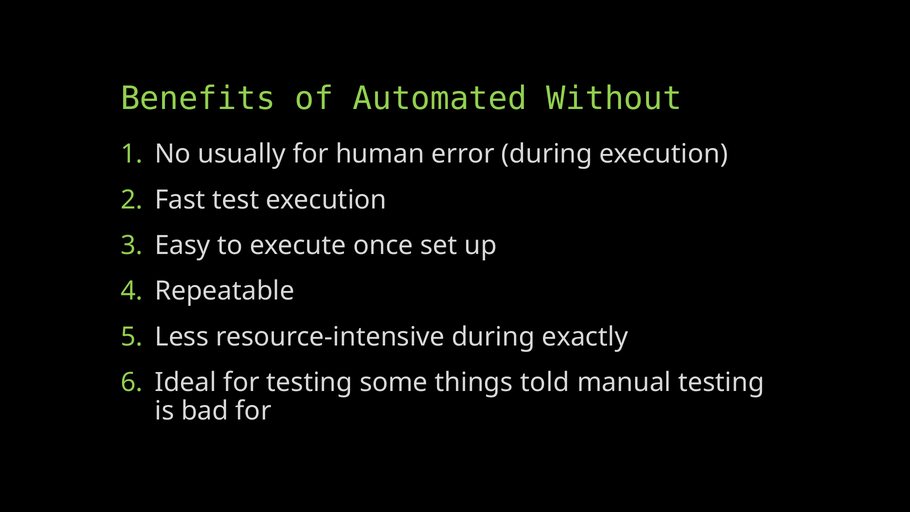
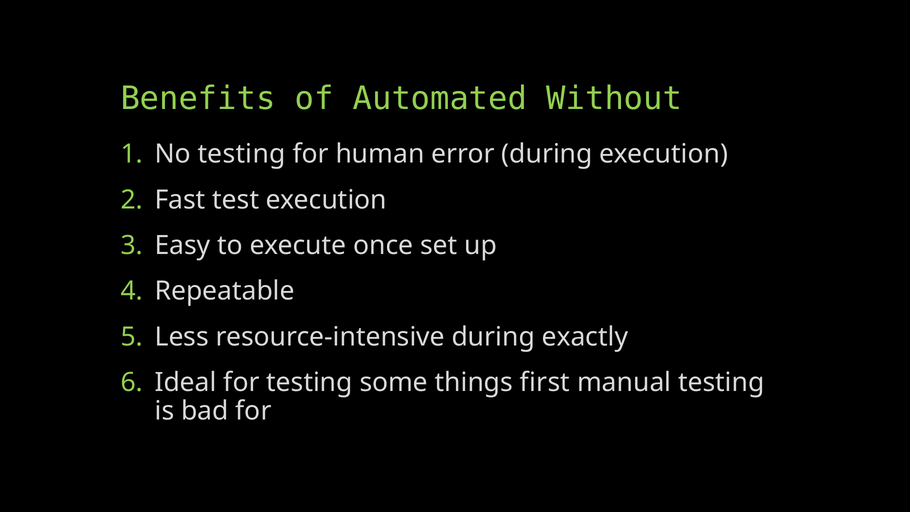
No usually: usually -> testing
told: told -> first
